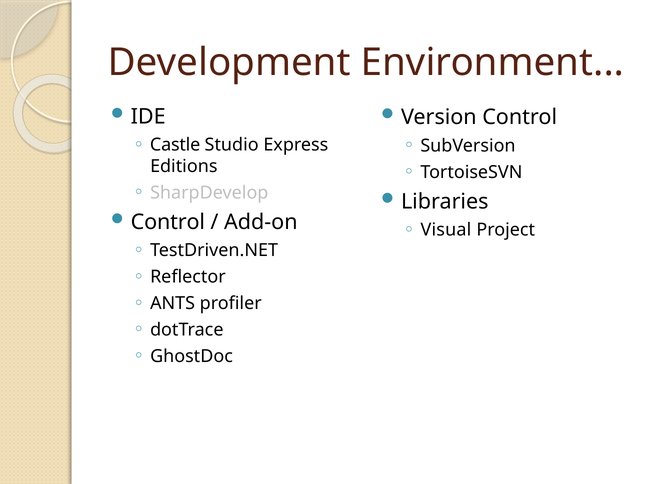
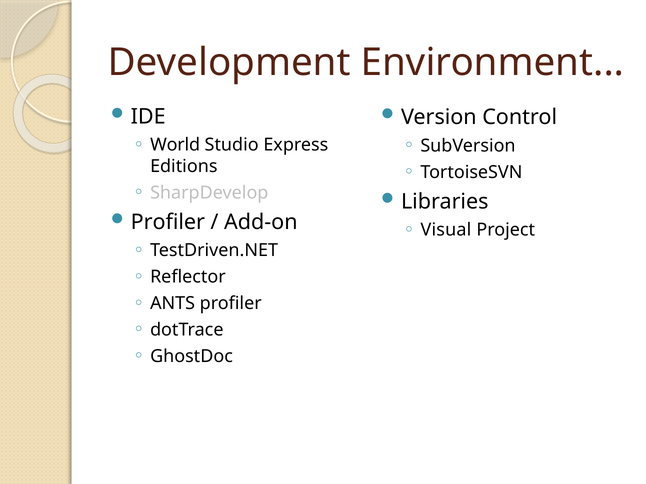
Castle: Castle -> World
Control at (168, 222): Control -> Profiler
